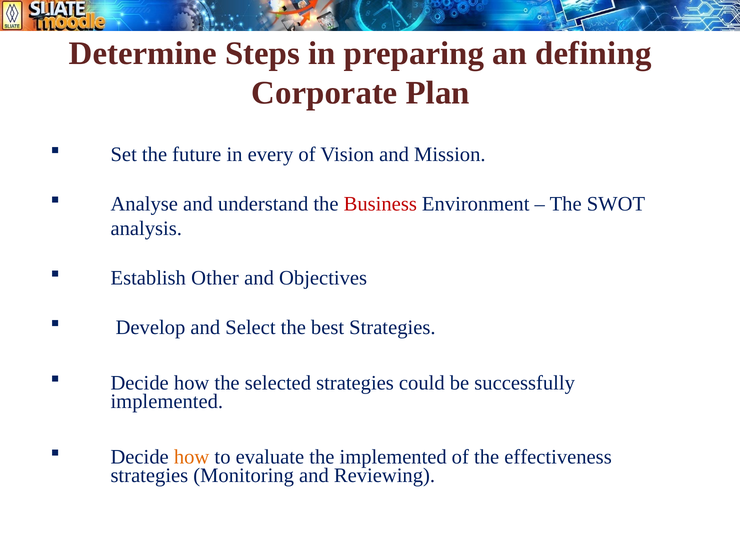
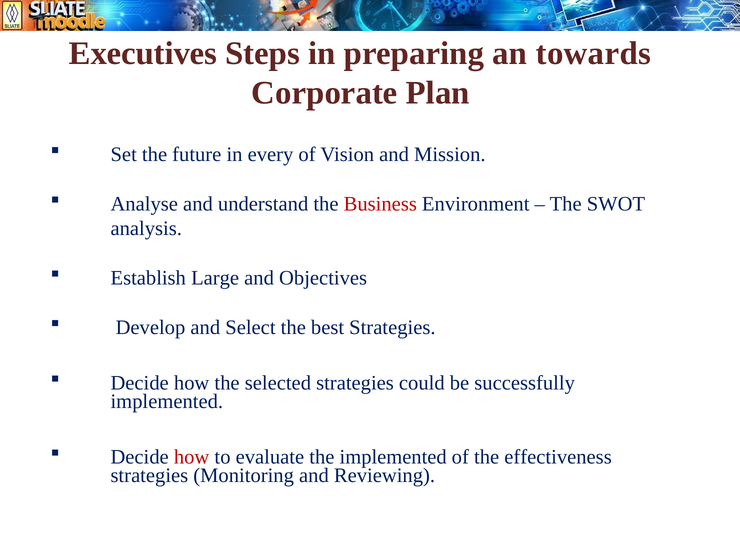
Determine: Determine -> Executives
defining: defining -> towards
Other: Other -> Large
how at (192, 457) colour: orange -> red
